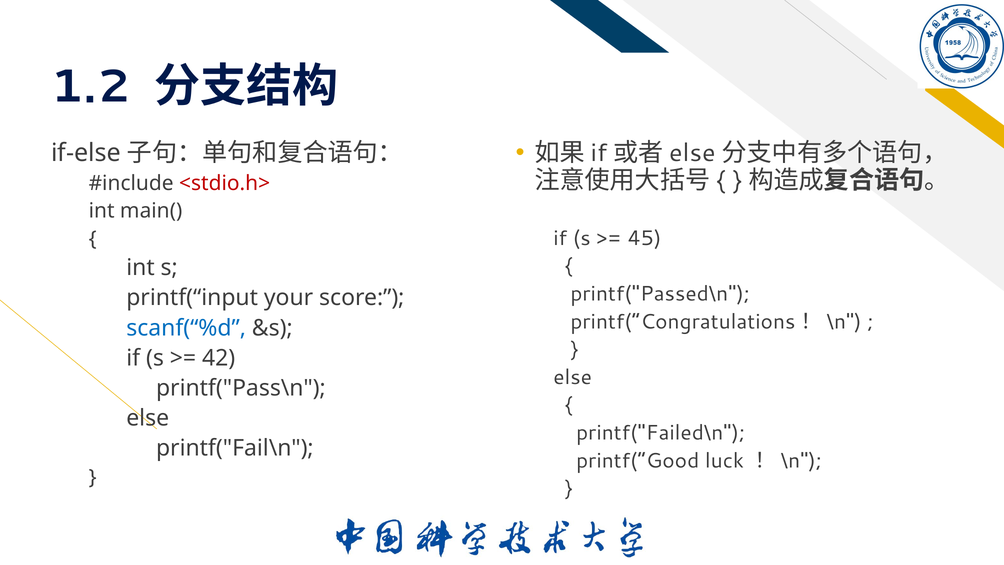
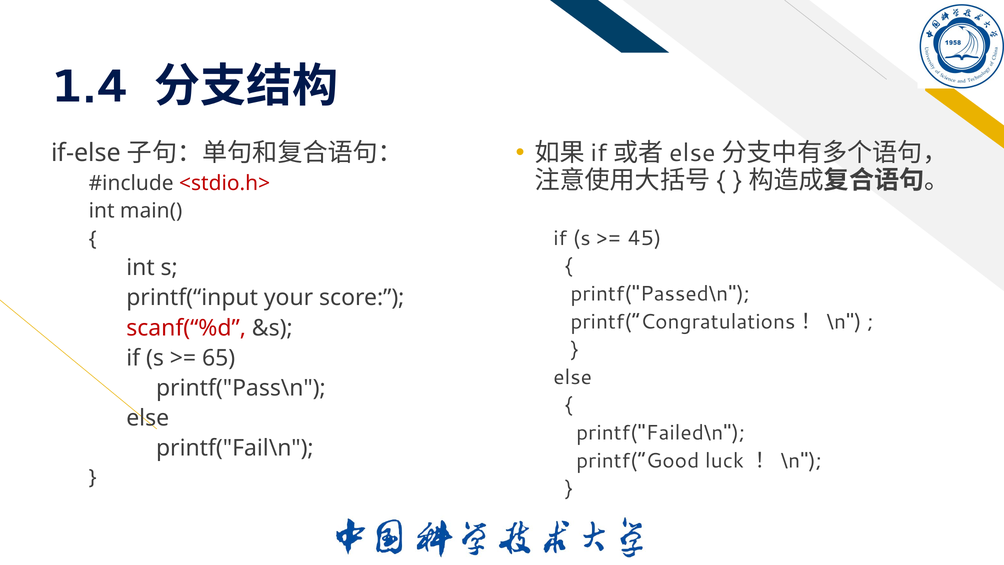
1.2: 1.2 -> 1.4
scanf(“%d colour: blue -> red
42: 42 -> 65
